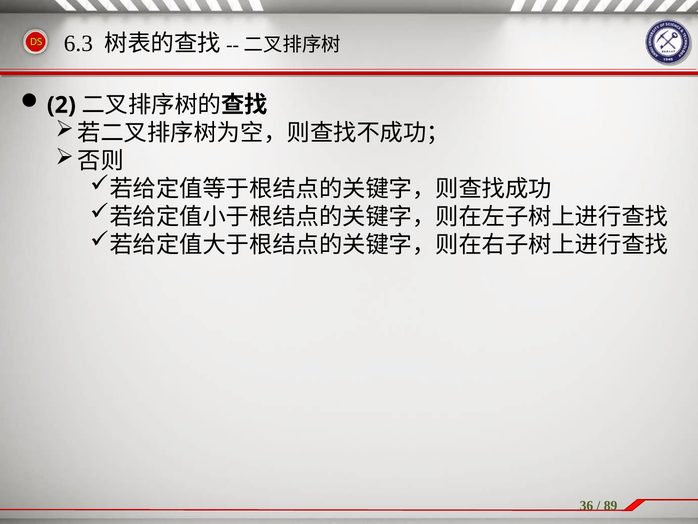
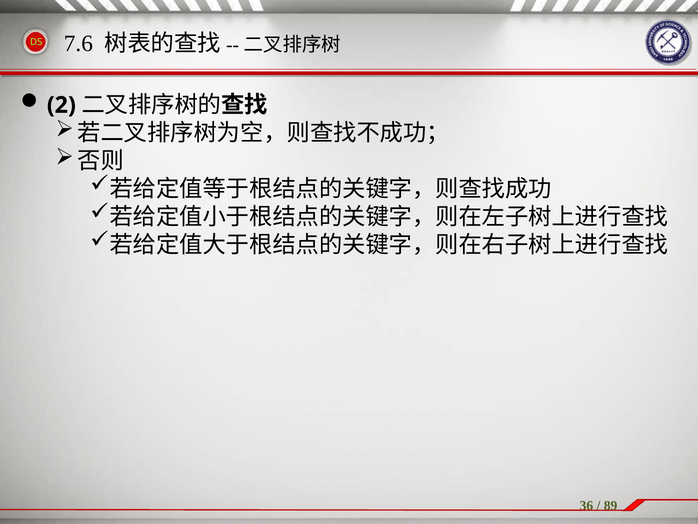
6.3: 6.3 -> 7.6
